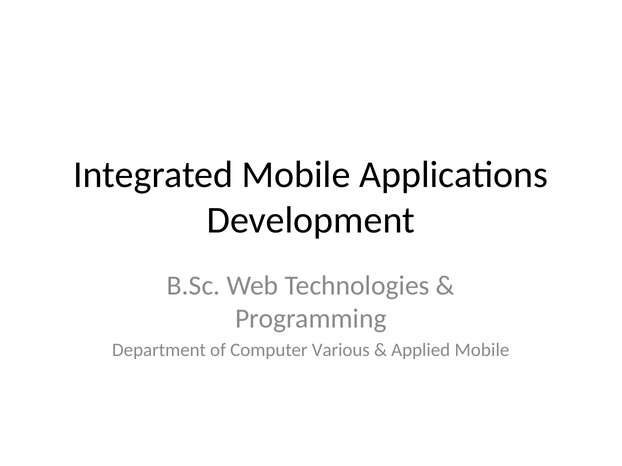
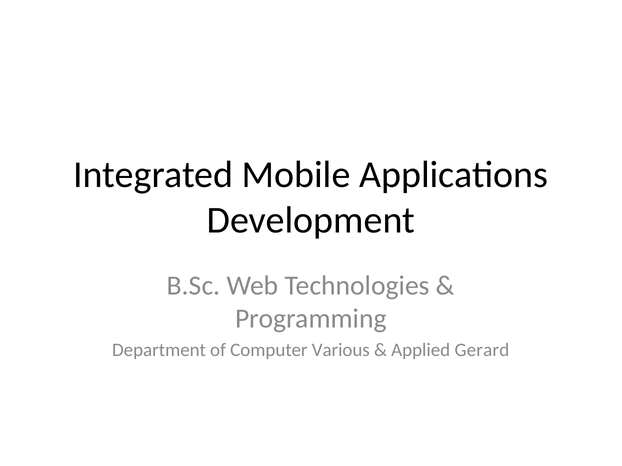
Applied Mobile: Mobile -> Gerard
